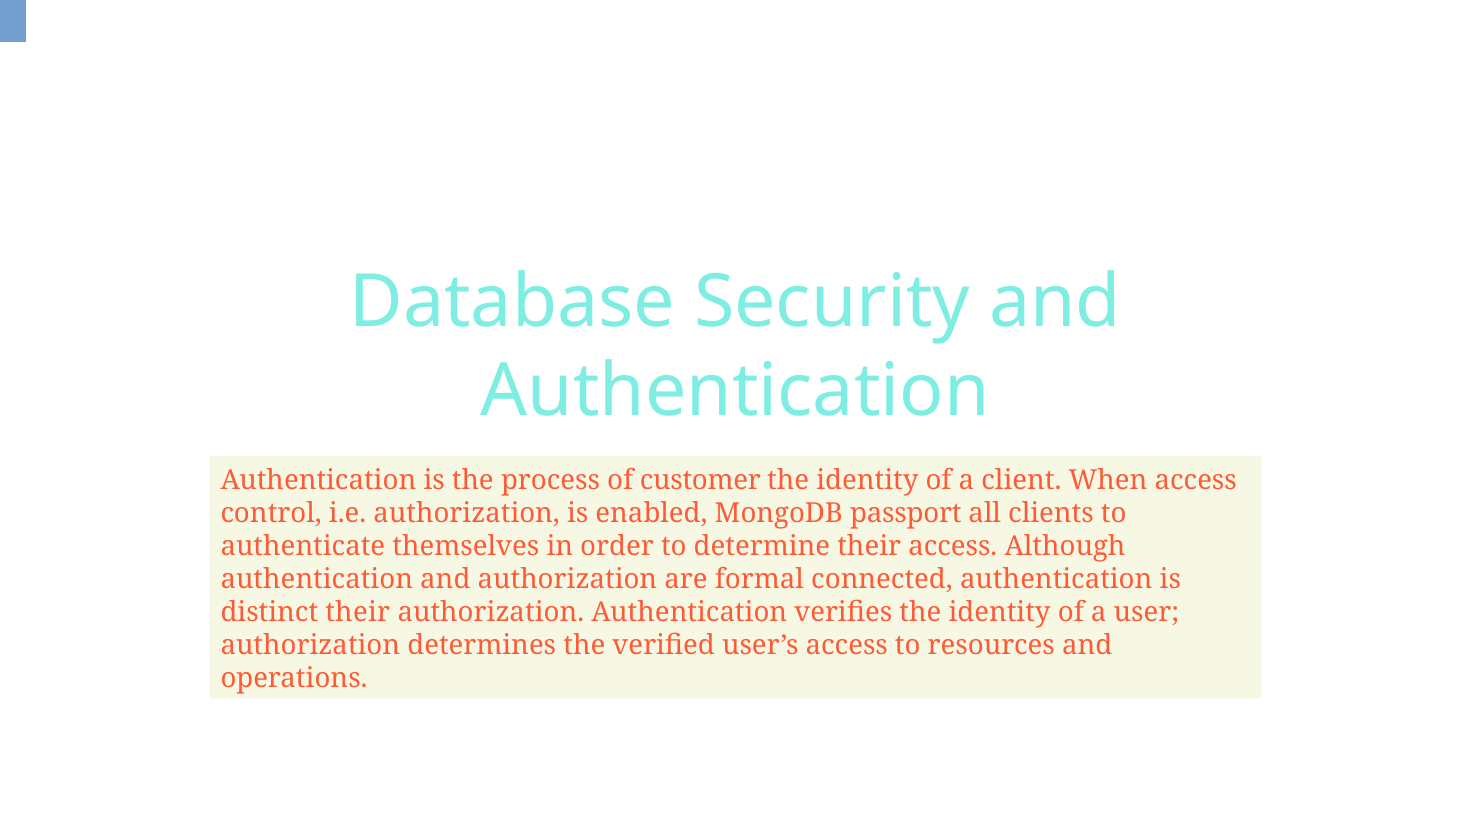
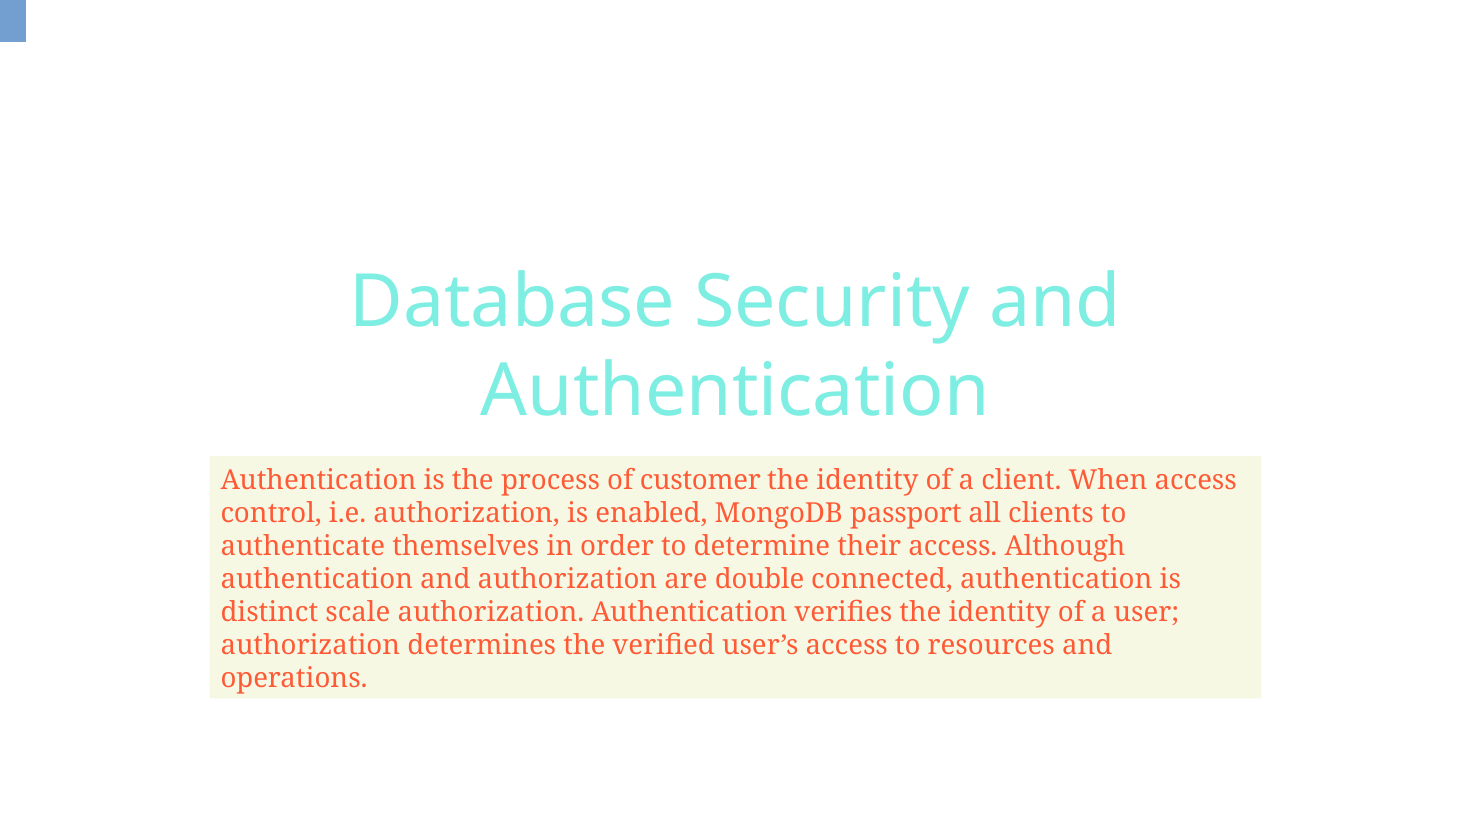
formal: formal -> double
distinct their: their -> scale
